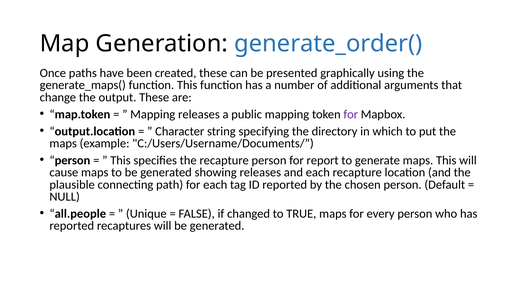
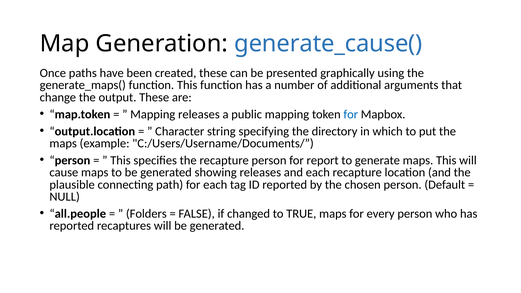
generate_order(: generate_order( -> generate_cause(
for at (351, 114) colour: purple -> blue
Unique: Unique -> Folders
